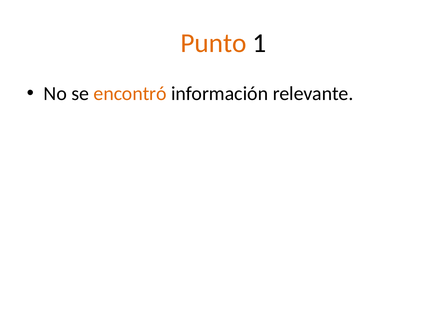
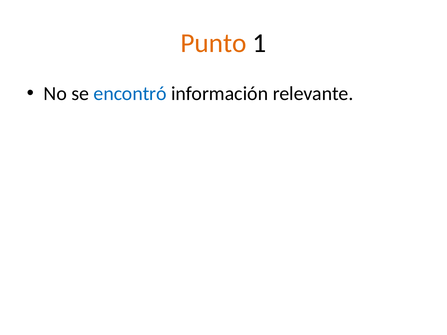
encontró colour: orange -> blue
